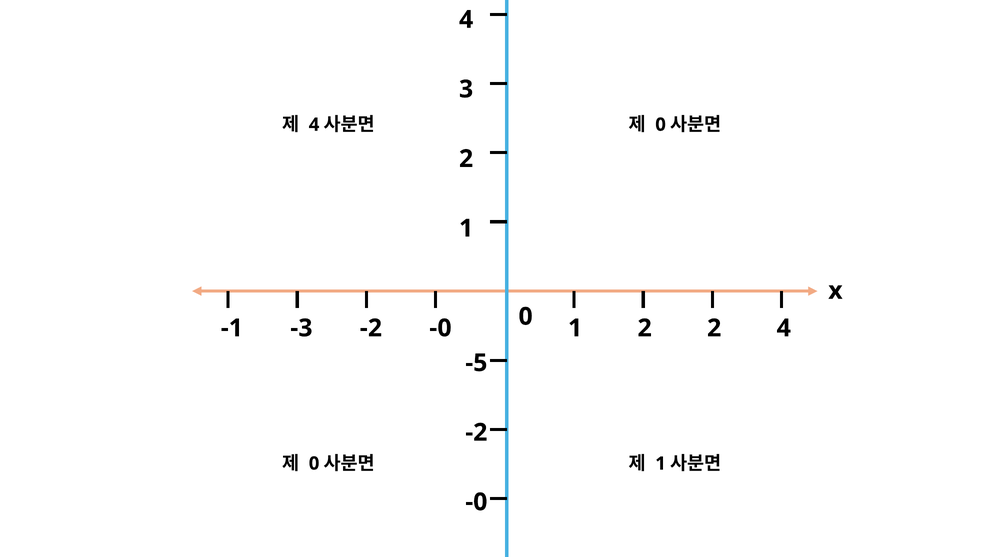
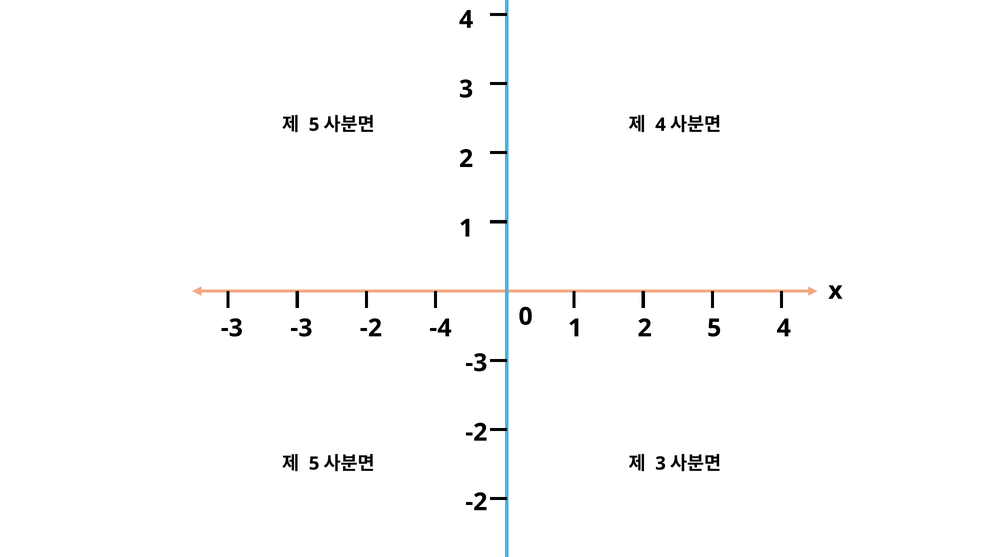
4 at (314, 125): 4 -> 5
0 at (661, 125): 0 -> 4
-1 at (232, 328): -1 -> -3
-3 -2 -0: -0 -> -4
2 2: 2 -> 5
-5 at (476, 363): -5 -> -3
0 at (314, 463): 0 -> 5
1 at (661, 463): 1 -> 3
-0 at (476, 502): -0 -> -2
